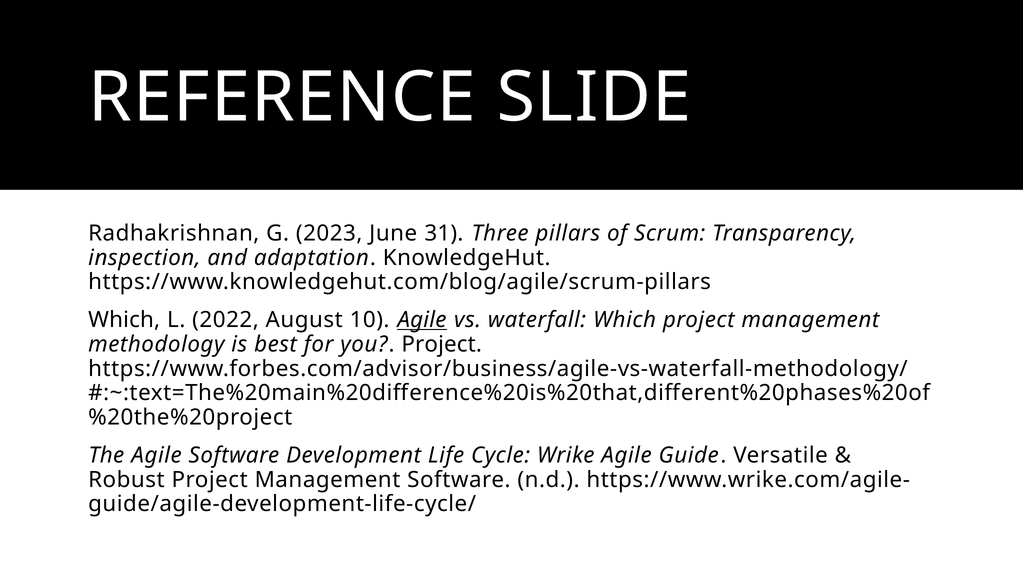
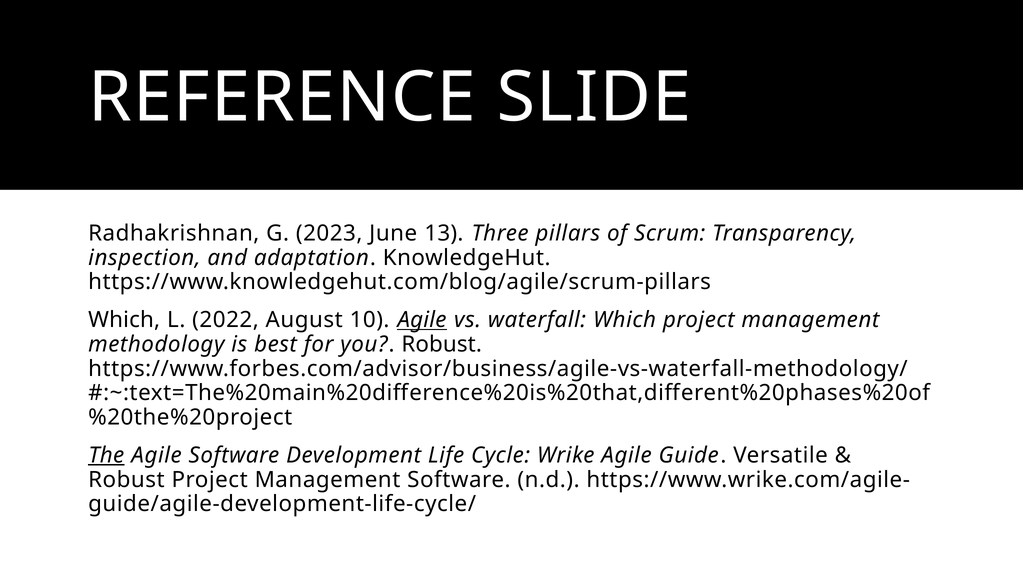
31: 31 -> 13
you Project: Project -> Robust
The underline: none -> present
